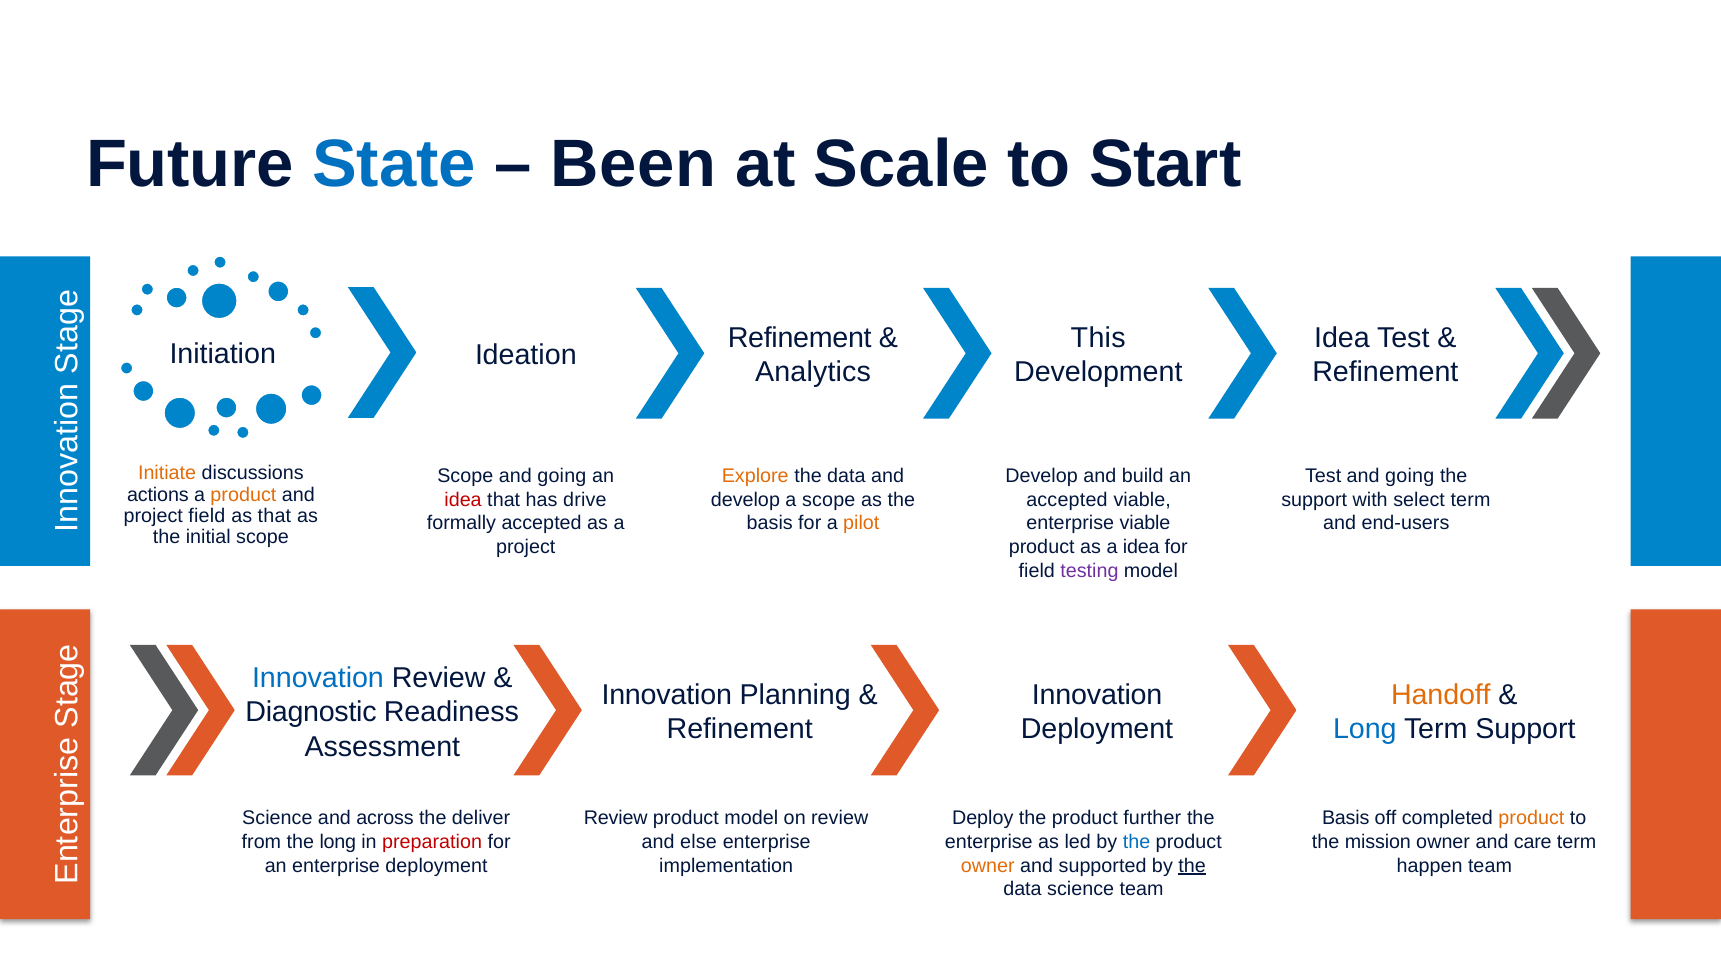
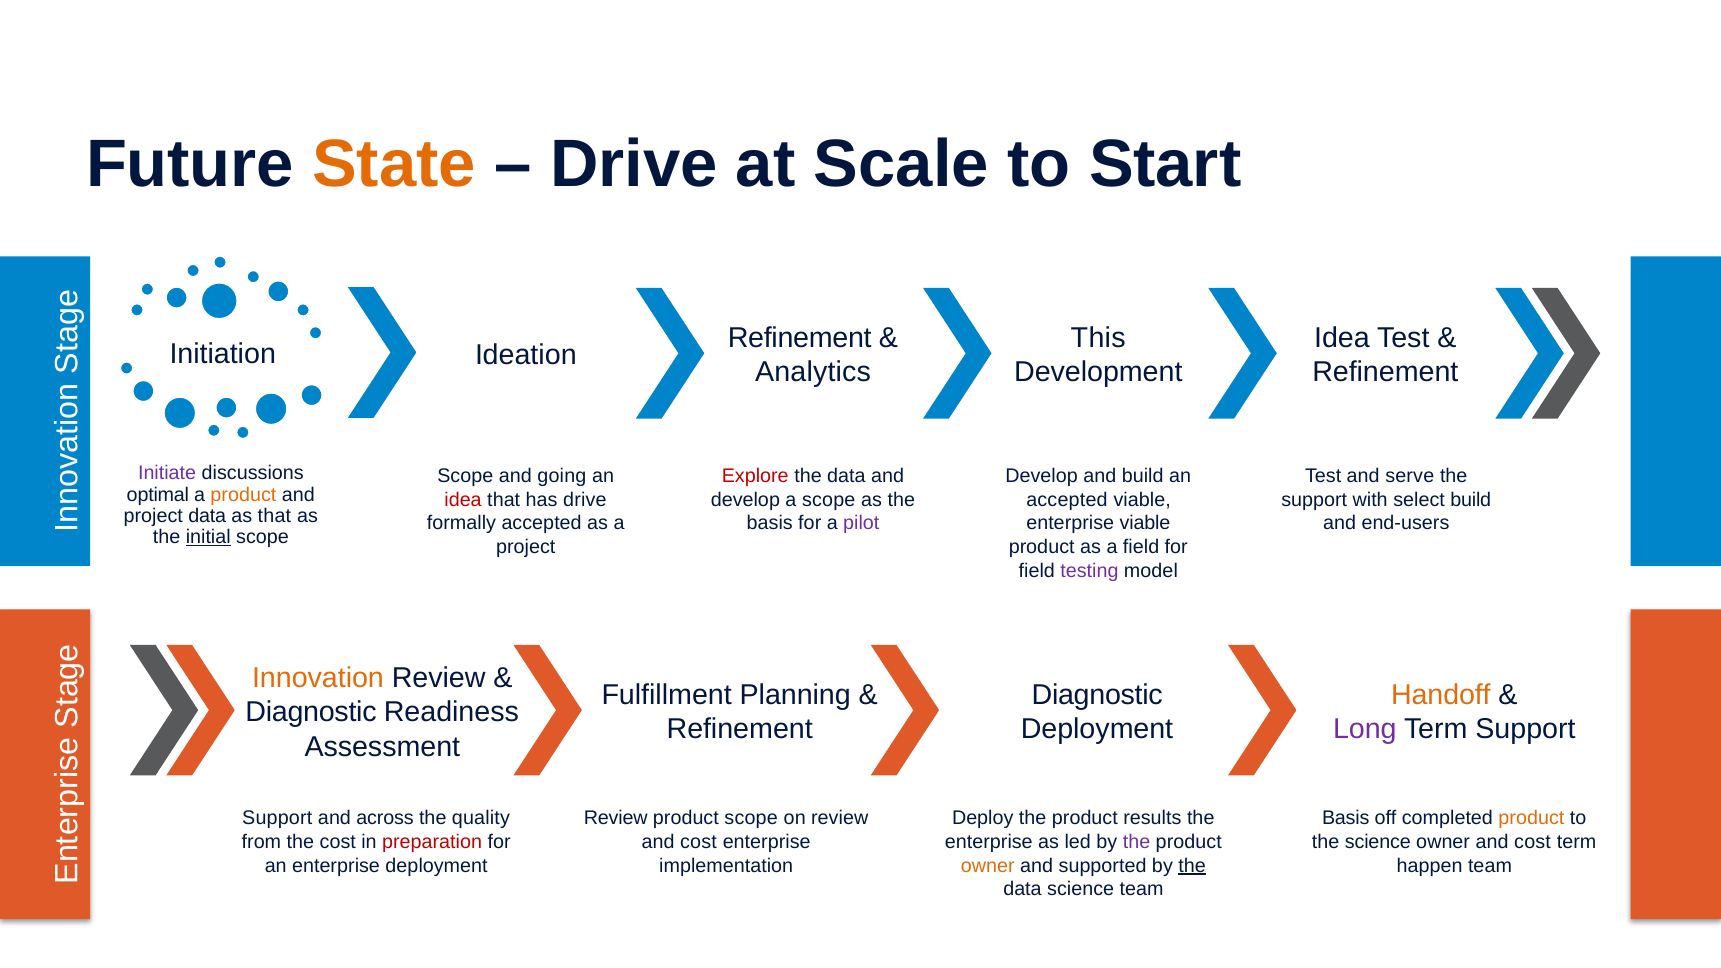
State colour: blue -> orange
Been at (634, 164): Been -> Drive
Initiate colour: orange -> purple
Explore colour: orange -> red
Test and going: going -> serve
actions: actions -> optimal
select term: term -> build
project field: field -> data
pilot colour: orange -> purple
initial underline: none -> present
a idea: idea -> field
Innovation at (318, 678) colour: blue -> orange
Innovation at (667, 695): Innovation -> Fulfillment
Innovation at (1097, 695): Innovation -> Diagnostic
Long at (1365, 729) colour: blue -> purple
Science at (277, 818): Science -> Support
deliver: deliver -> quality
product model: model -> scope
further: further -> results
the long: long -> cost
else at (699, 842): else -> cost
the at (1137, 842) colour: blue -> purple
the mission: mission -> science
owner and care: care -> cost
